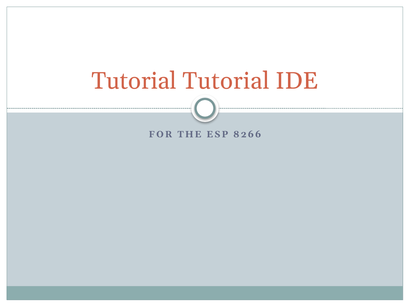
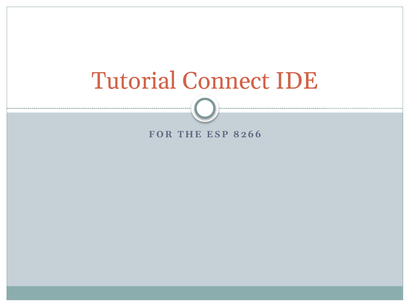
Tutorial Tutorial: Tutorial -> Connect
